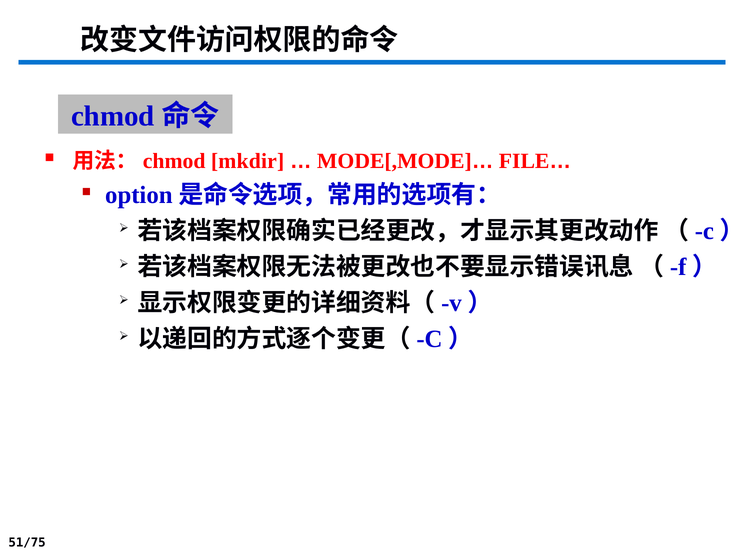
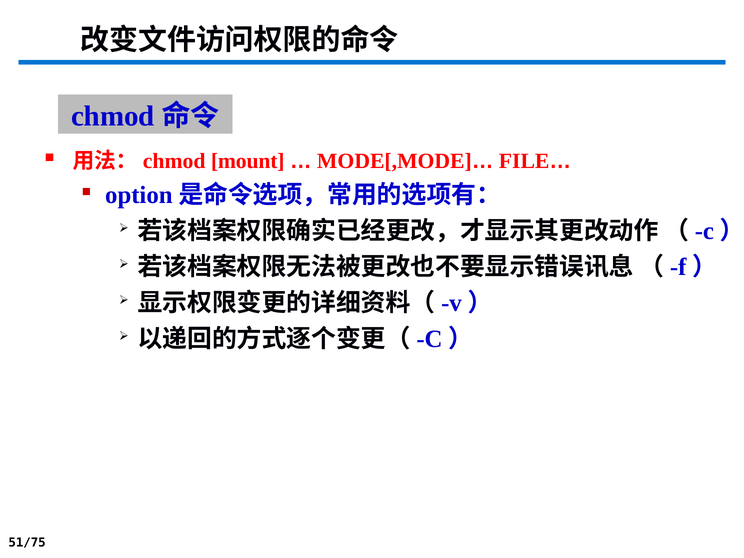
mkdir: mkdir -> mount
